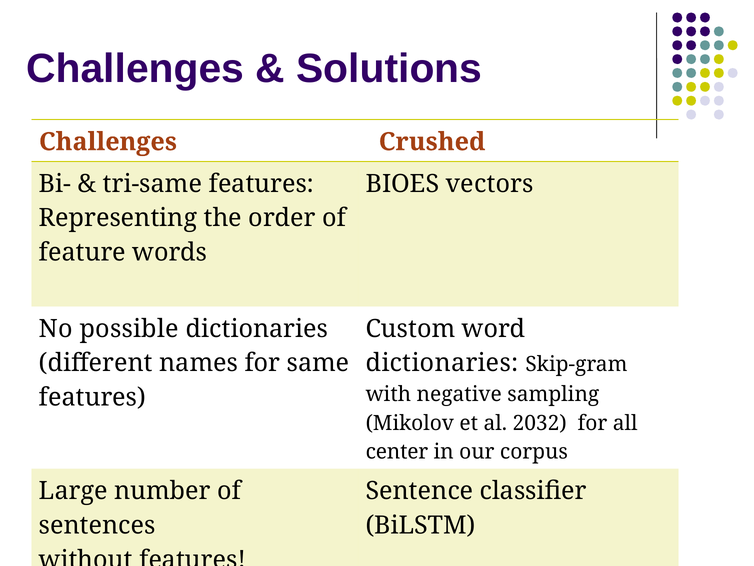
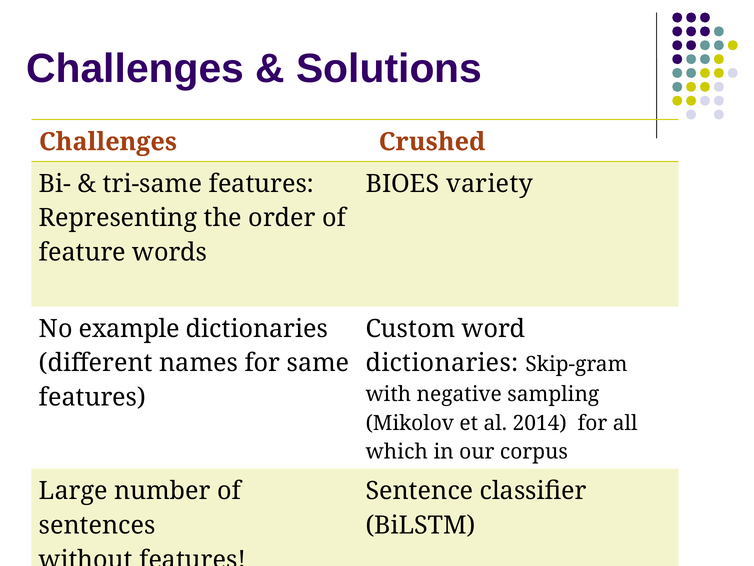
vectors: vectors -> variety
possible: possible -> example
2032: 2032 -> 2014
center: center -> which
